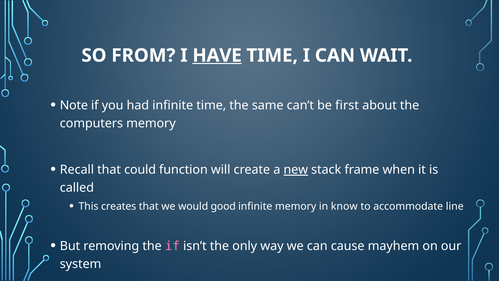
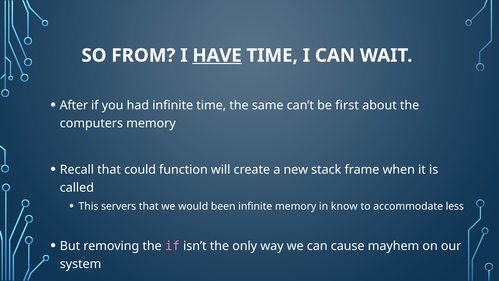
Note: Note -> After
new underline: present -> none
creates: creates -> servers
good: good -> been
line: line -> less
